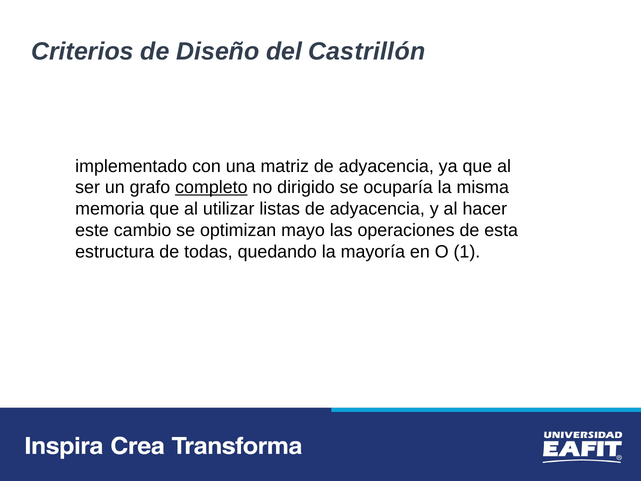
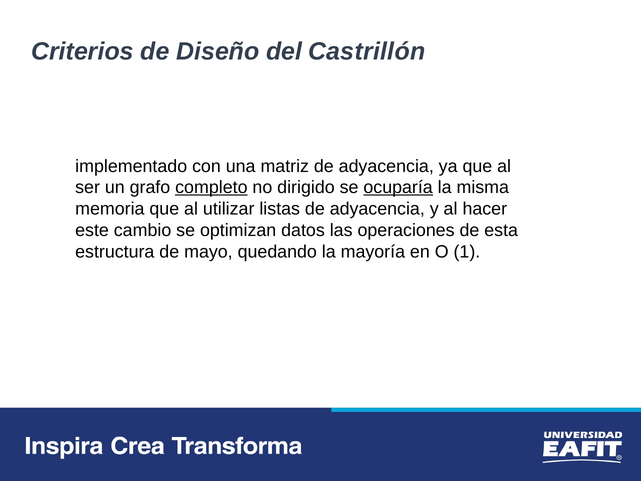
ocuparía underline: none -> present
mayo: mayo -> datos
todas: todas -> mayo
